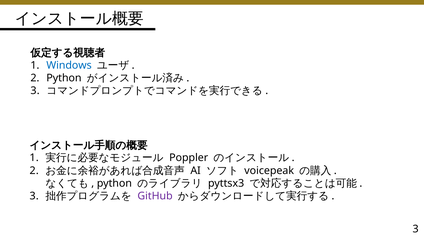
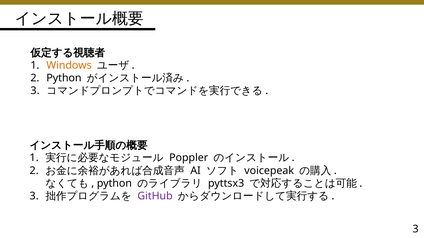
Windows colour: blue -> orange
